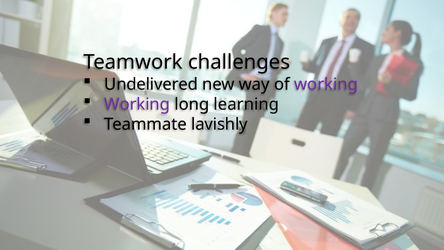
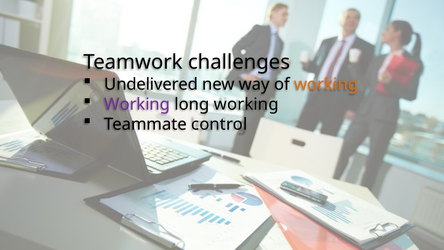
working at (326, 84) colour: purple -> orange
long learning: learning -> working
lavishly: lavishly -> control
